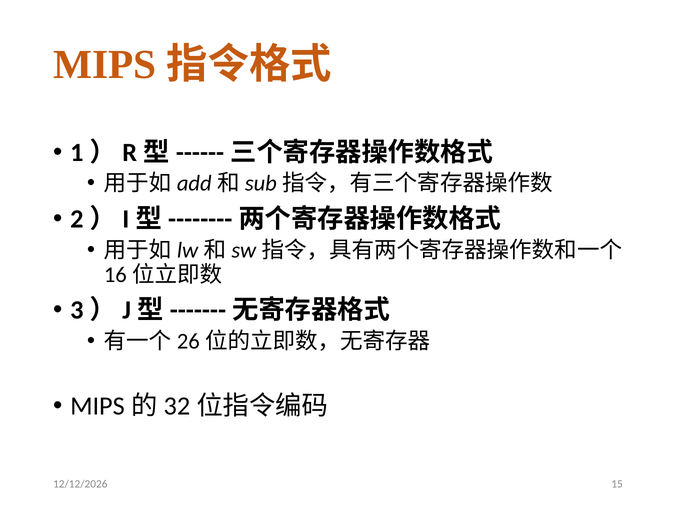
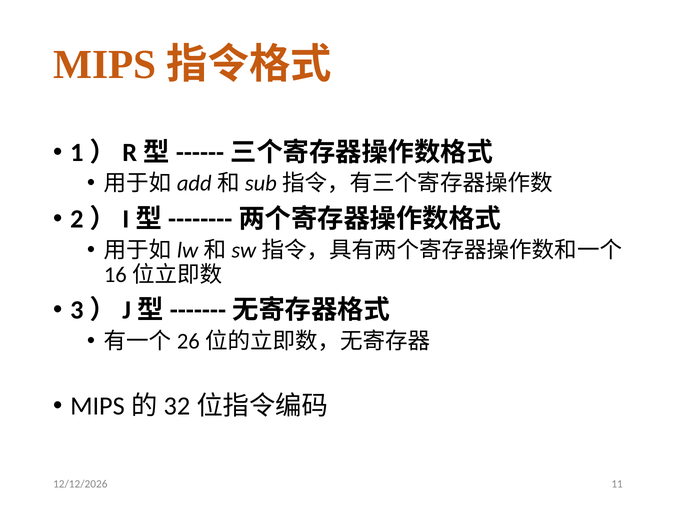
15: 15 -> 11
